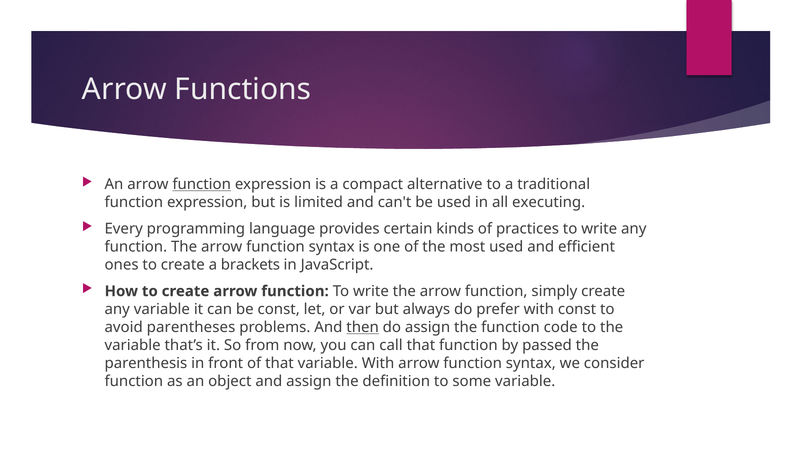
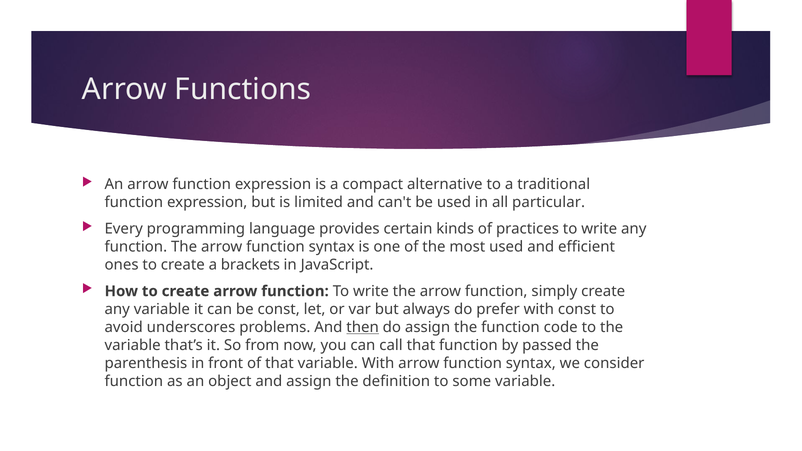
function at (202, 184) underline: present -> none
executing: executing -> particular
parentheses: parentheses -> underscores
